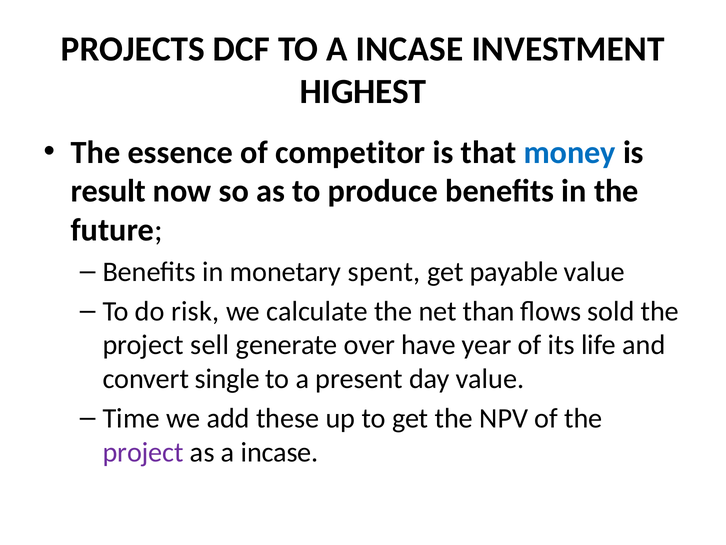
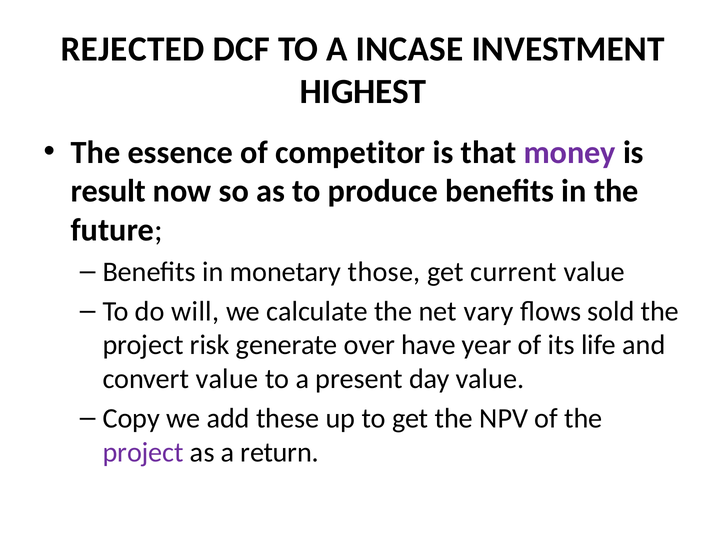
PROJECTS: PROJECTS -> REJECTED
money colour: blue -> purple
spent: spent -> those
payable: payable -> current
risk: risk -> will
than: than -> vary
sell: sell -> risk
convert single: single -> value
Time: Time -> Copy
as a incase: incase -> return
